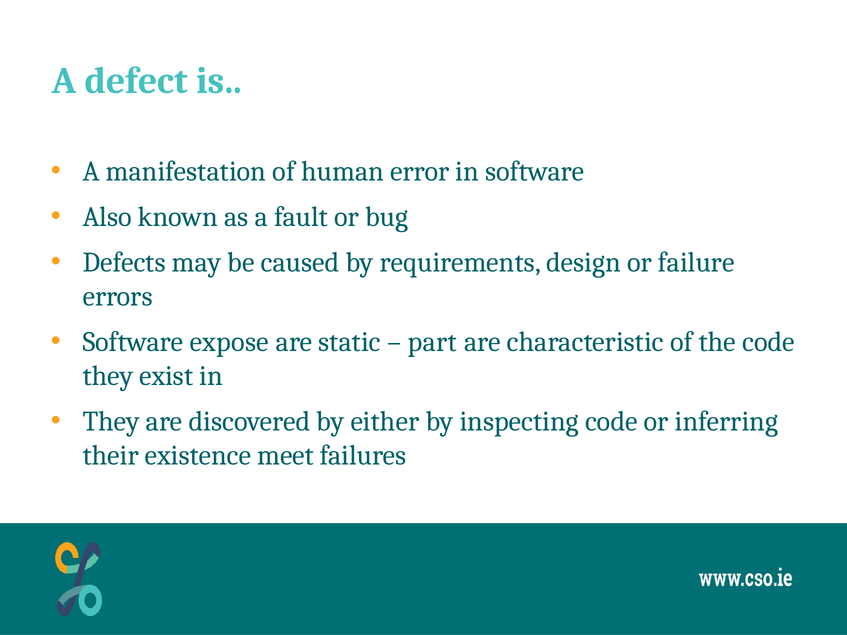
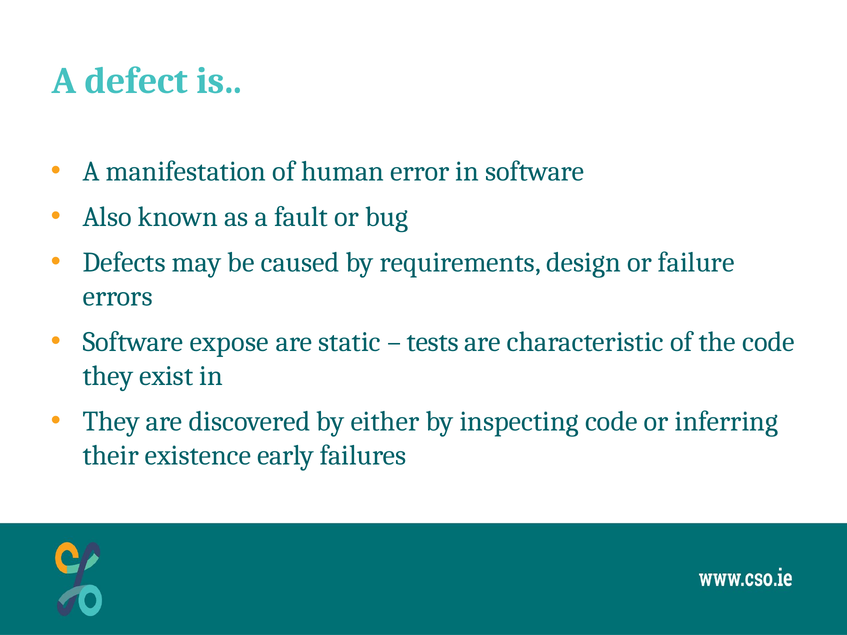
part: part -> tests
meet: meet -> early
